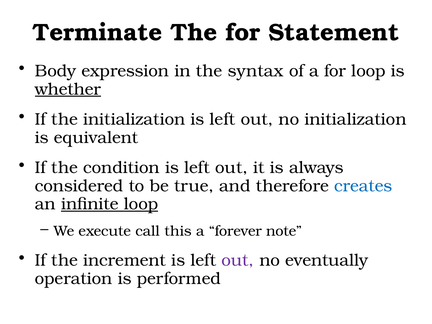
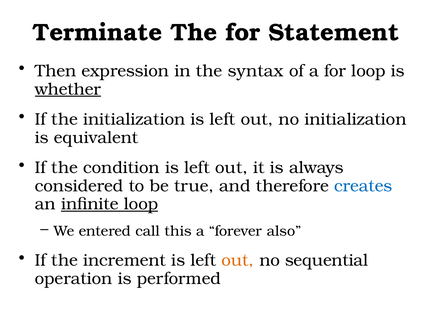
Body: Body -> Then
execute: execute -> entered
note: note -> also
out at (238, 260) colour: purple -> orange
eventually: eventually -> sequential
